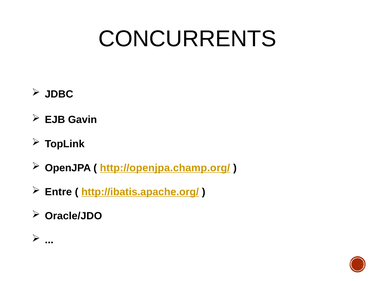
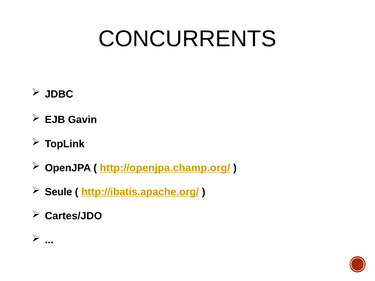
Entre: Entre -> Seule
Oracle/JDO: Oracle/JDO -> Cartes/JDO
